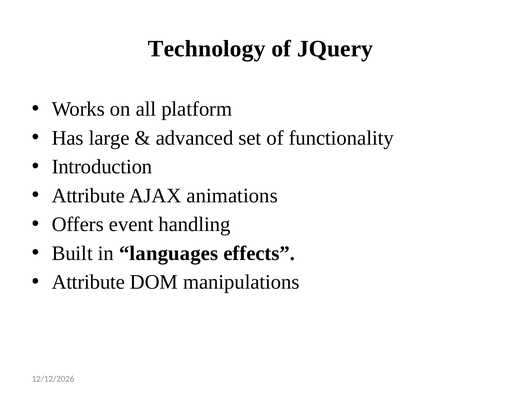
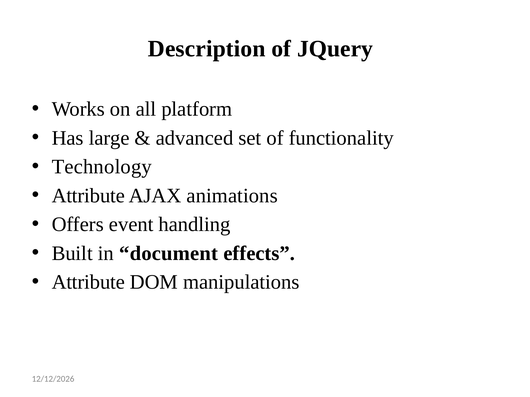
Technology: Technology -> Description
Introduction: Introduction -> Technology
languages: languages -> document
